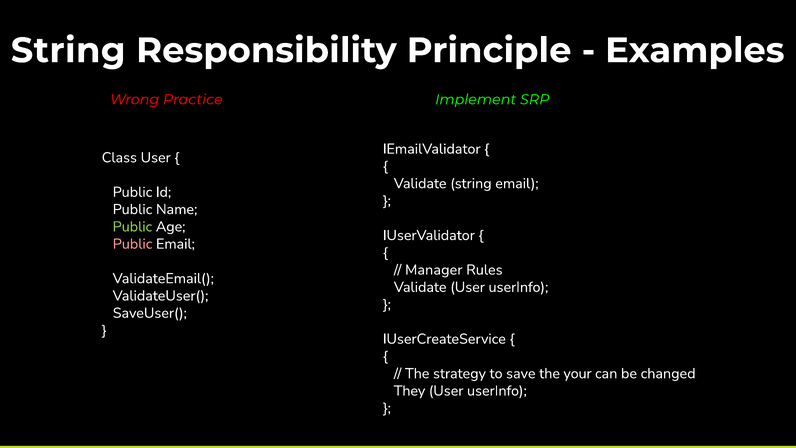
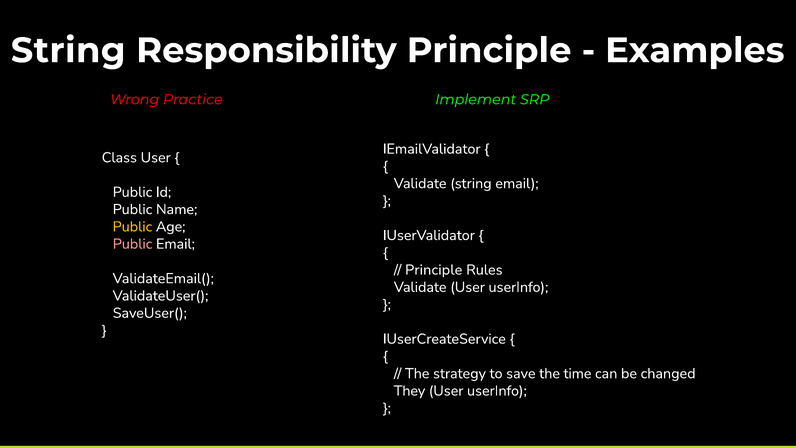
Public at (132, 227) colour: light green -> yellow
Manager at (434, 270): Manager -> Principle
your: your -> time
